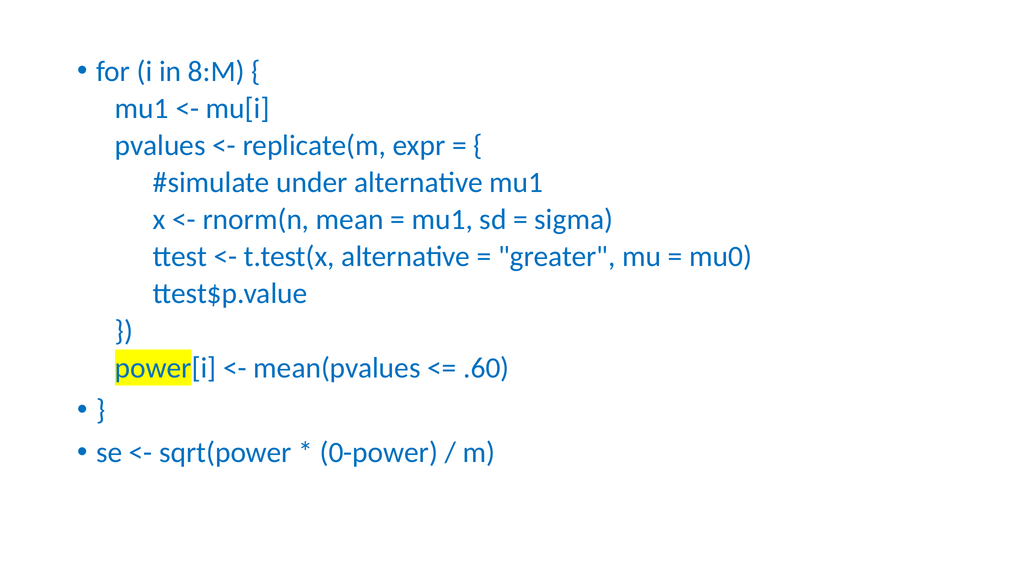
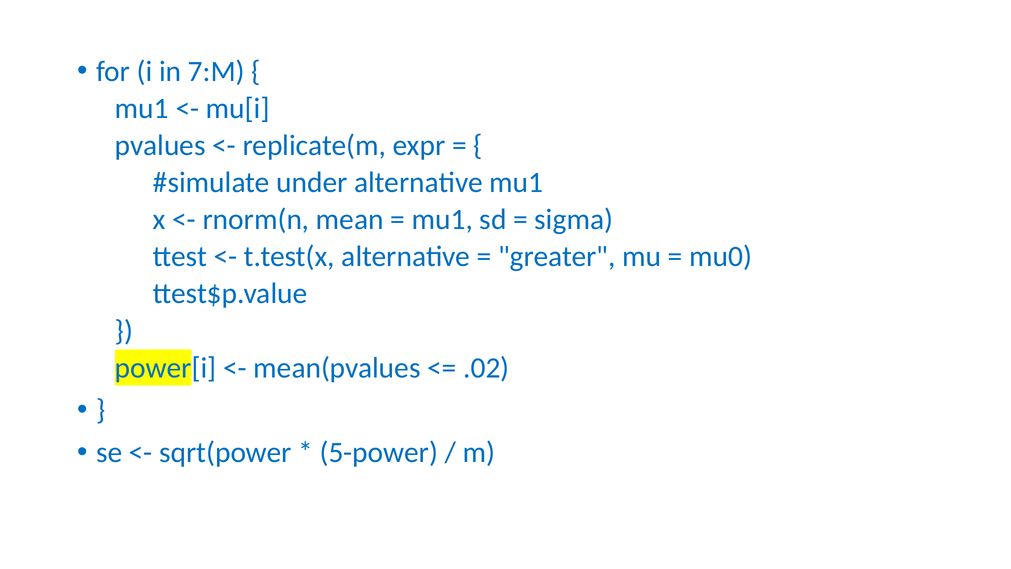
8:M: 8:M -> 7:M
.60: .60 -> .02
0-power: 0-power -> 5-power
